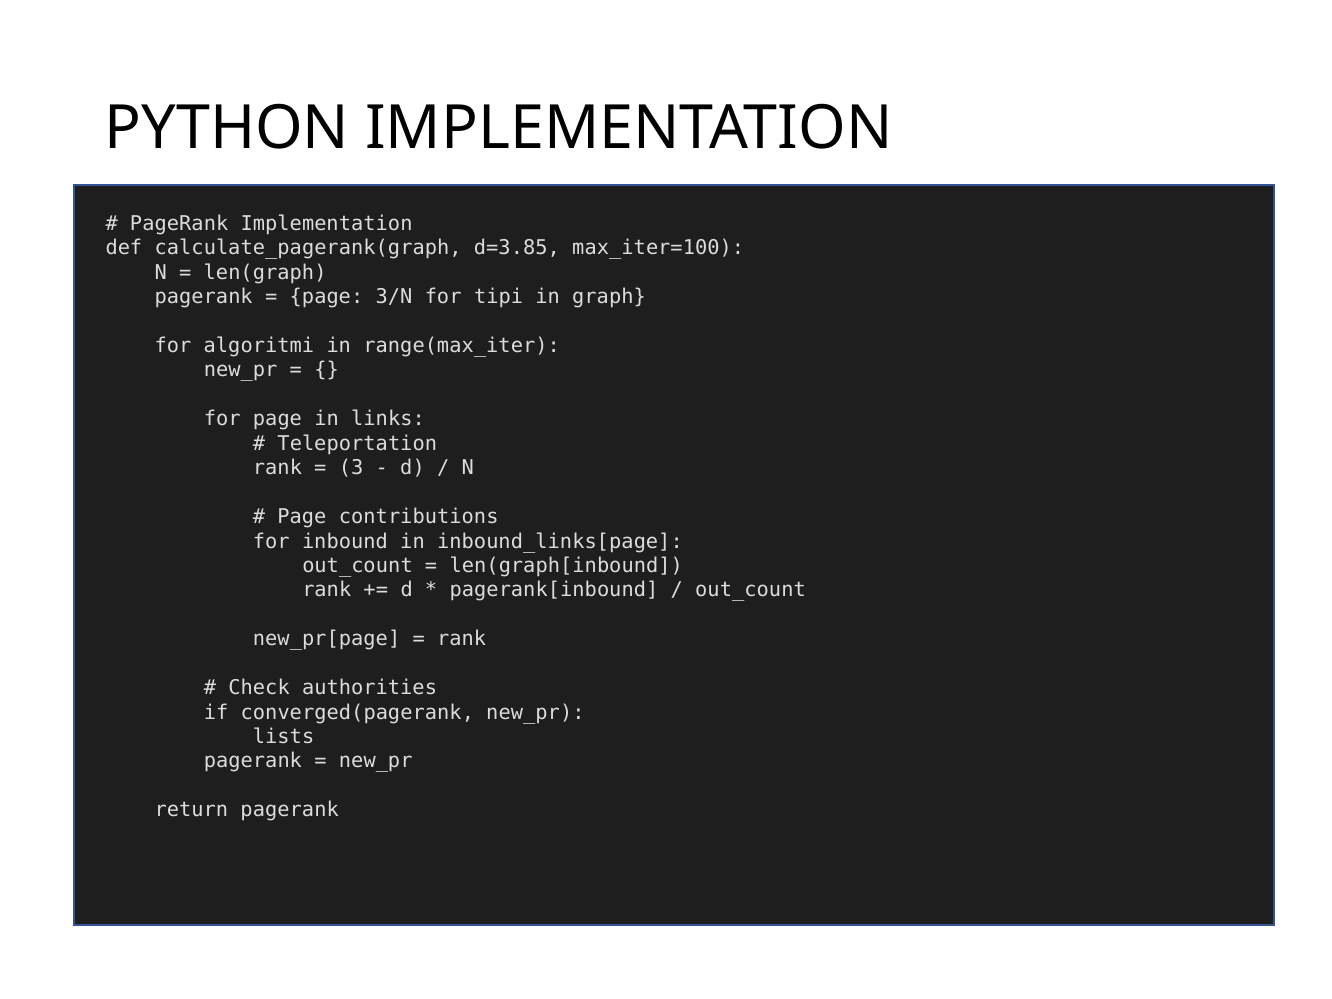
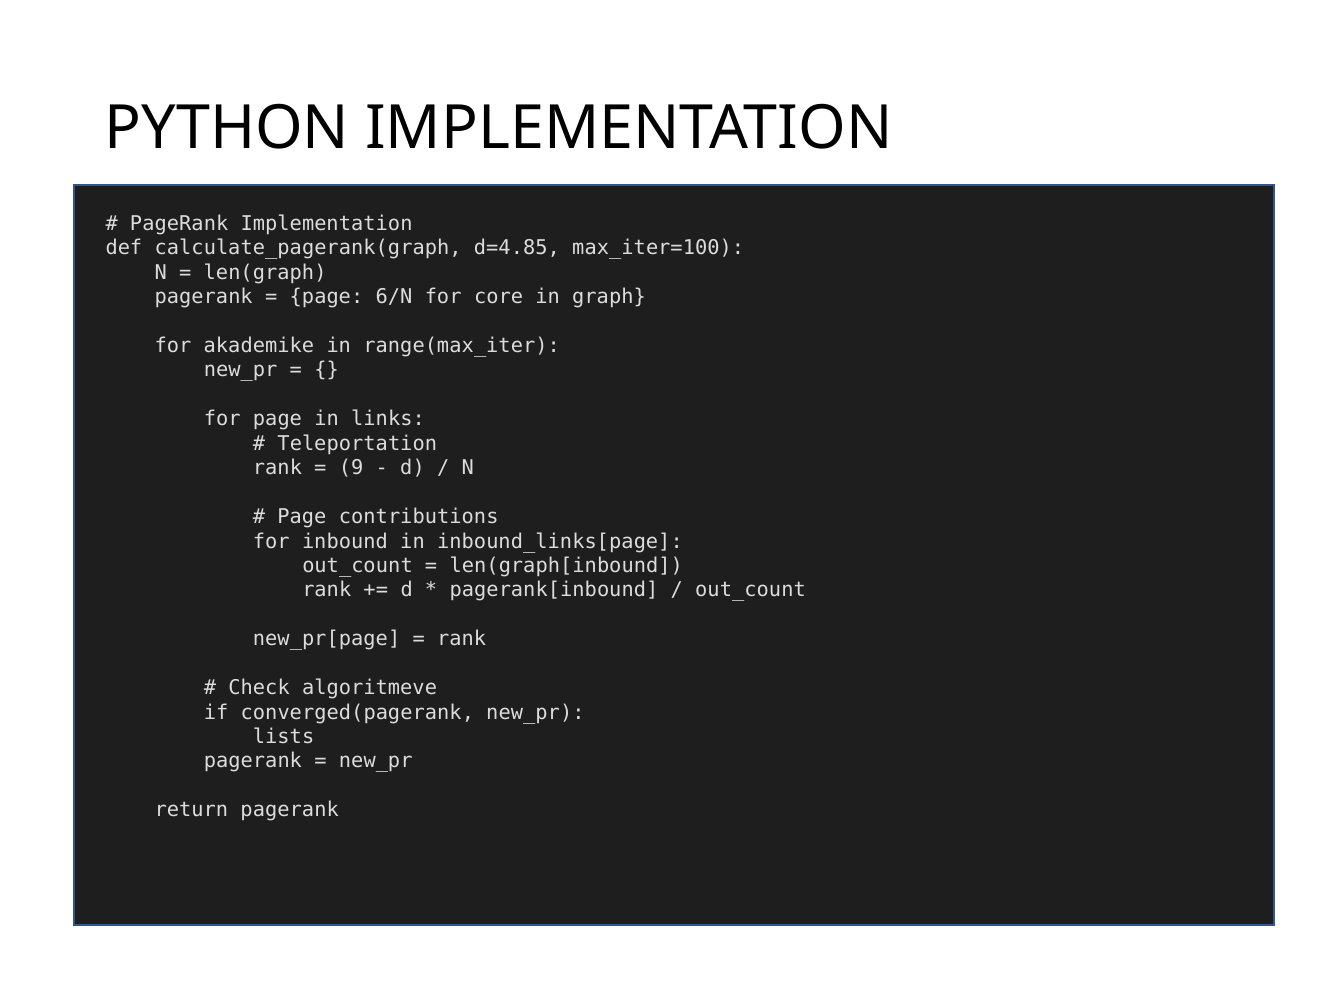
d=3.85: d=3.85 -> d=4.85
3/N: 3/N -> 6/N
tipi: tipi -> core
algoritmi: algoritmi -> akademike
3: 3 -> 9
authorities: authorities -> algoritmeve
